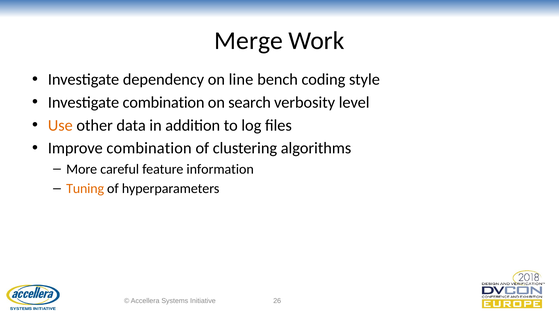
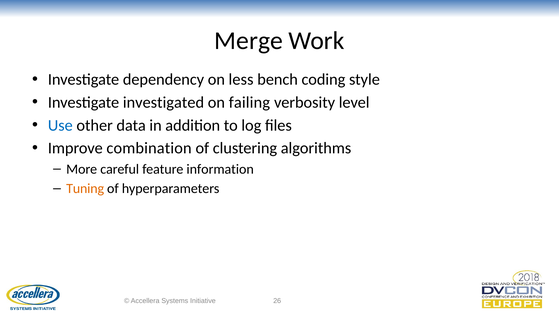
line: line -> less
Investigate combination: combination -> investigated
search: search -> failing
Use colour: orange -> blue
